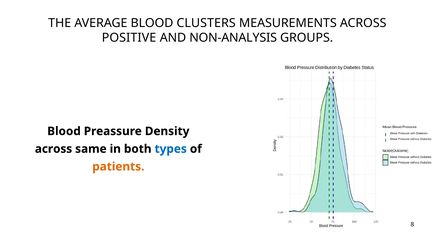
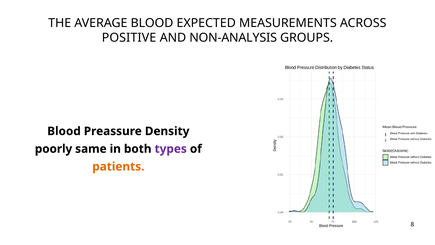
CLUSTERS: CLUSTERS -> EXPECTED
across at (54, 149): across -> poorly
types colour: blue -> purple
